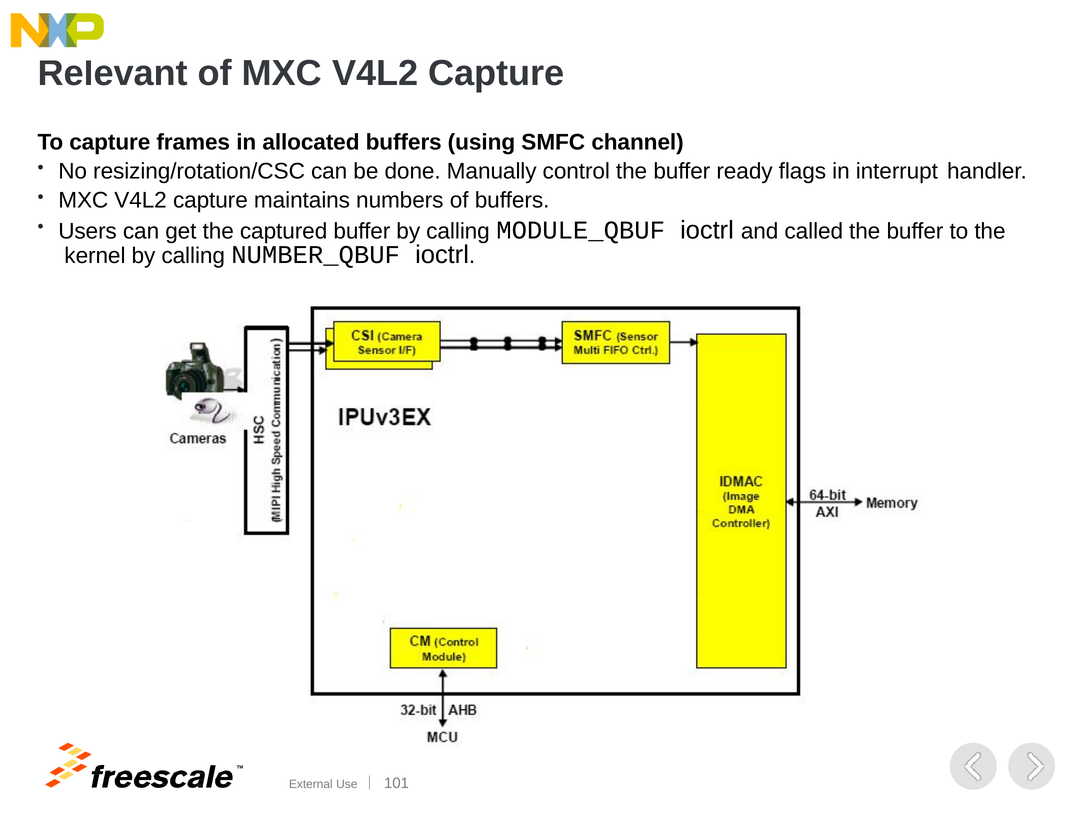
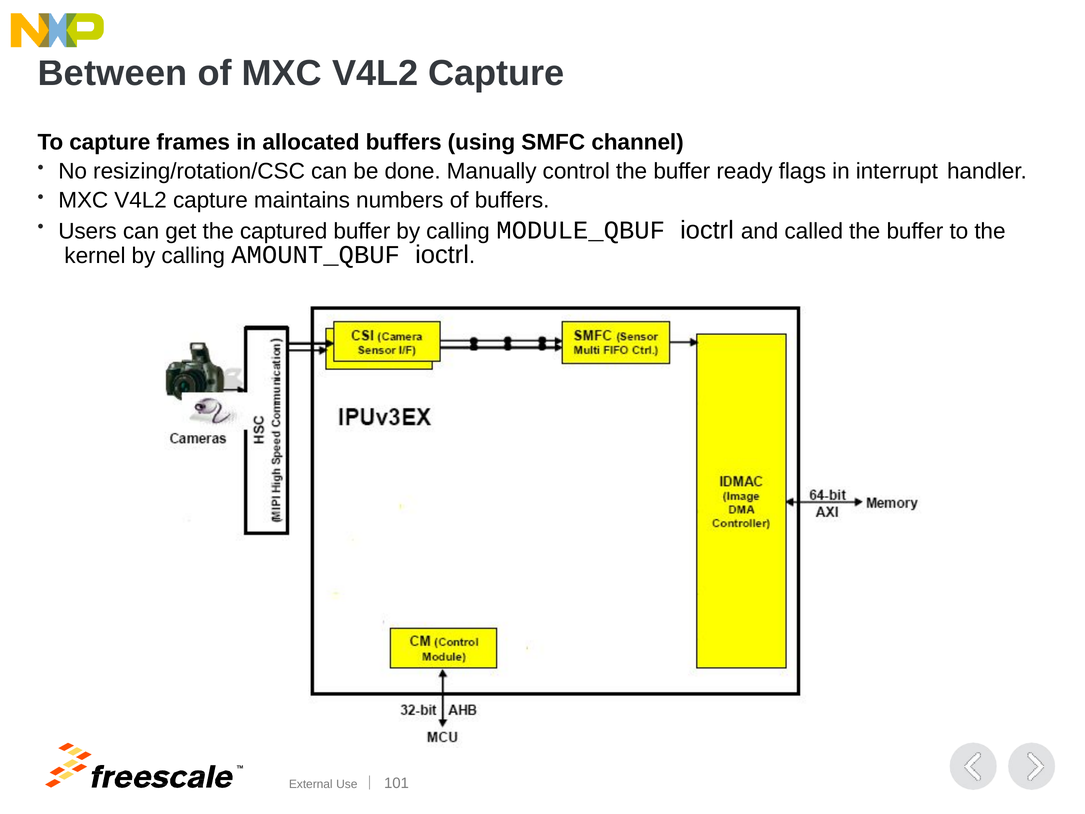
Relevant: Relevant -> Between
NUMBER_QBUF: NUMBER_QBUF -> AMOUNT_QBUF
